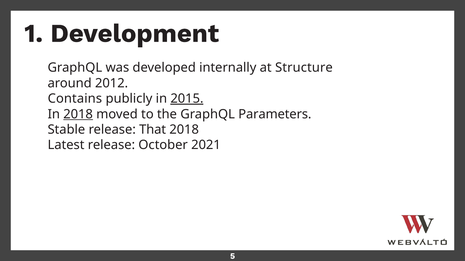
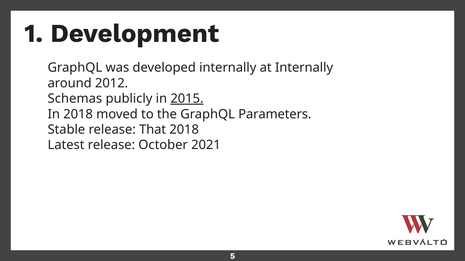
at Structure: Structure -> Internally
Contains: Contains -> Schemas
2018 at (78, 114) underline: present -> none
